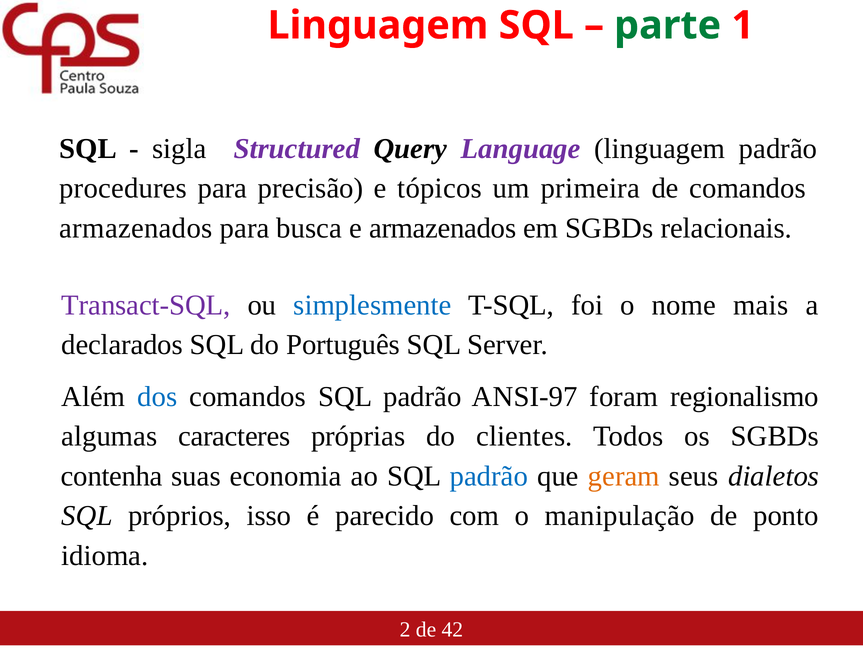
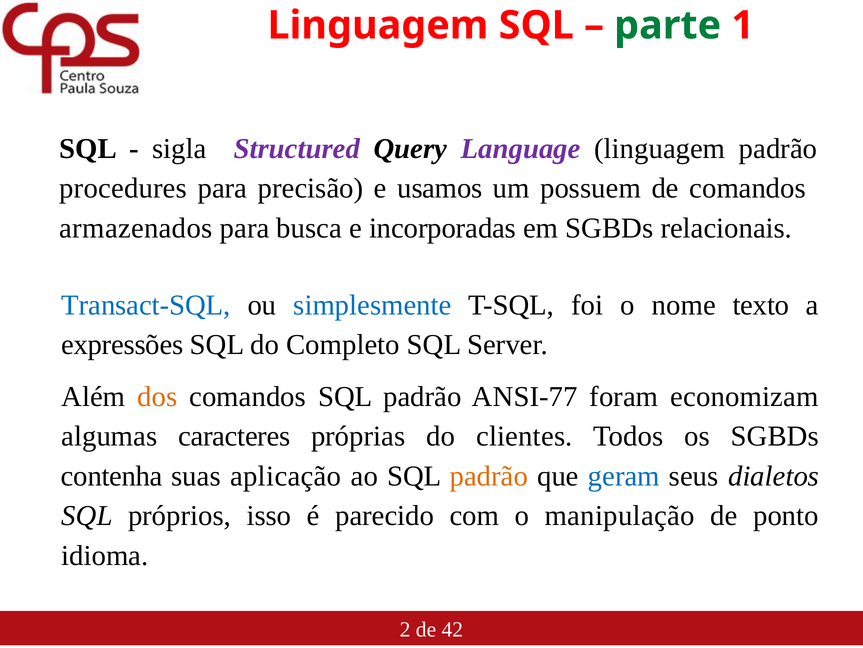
tópicos: tópicos -> usamos
primeira: primeira -> possuem
e armazenados: armazenados -> incorporadas
Transact-SQL colour: purple -> blue
mais: mais -> texto
declarados: declarados -> expressões
Português: Português -> Completo
dos colour: blue -> orange
ANSI-97: ANSI-97 -> ANSI-77
regionalismo: regionalismo -> economizam
economia: economia -> aplicação
padrão at (489, 475) colour: blue -> orange
geram colour: orange -> blue
